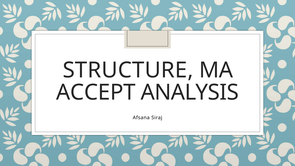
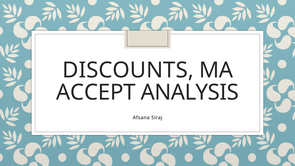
STRUCTURE: STRUCTURE -> DISCOUNTS
